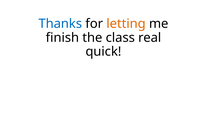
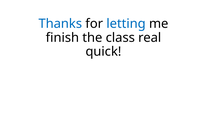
letting colour: orange -> blue
